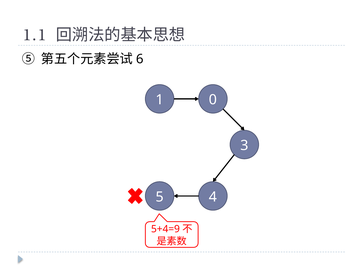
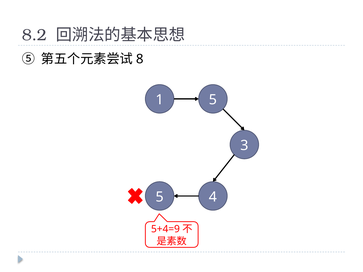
1.1: 1.1 -> 8.2
6: 6 -> 8
1 0: 0 -> 5
